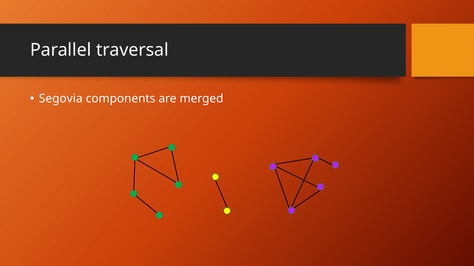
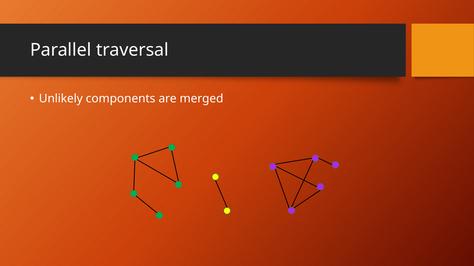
Segovia: Segovia -> Unlikely
